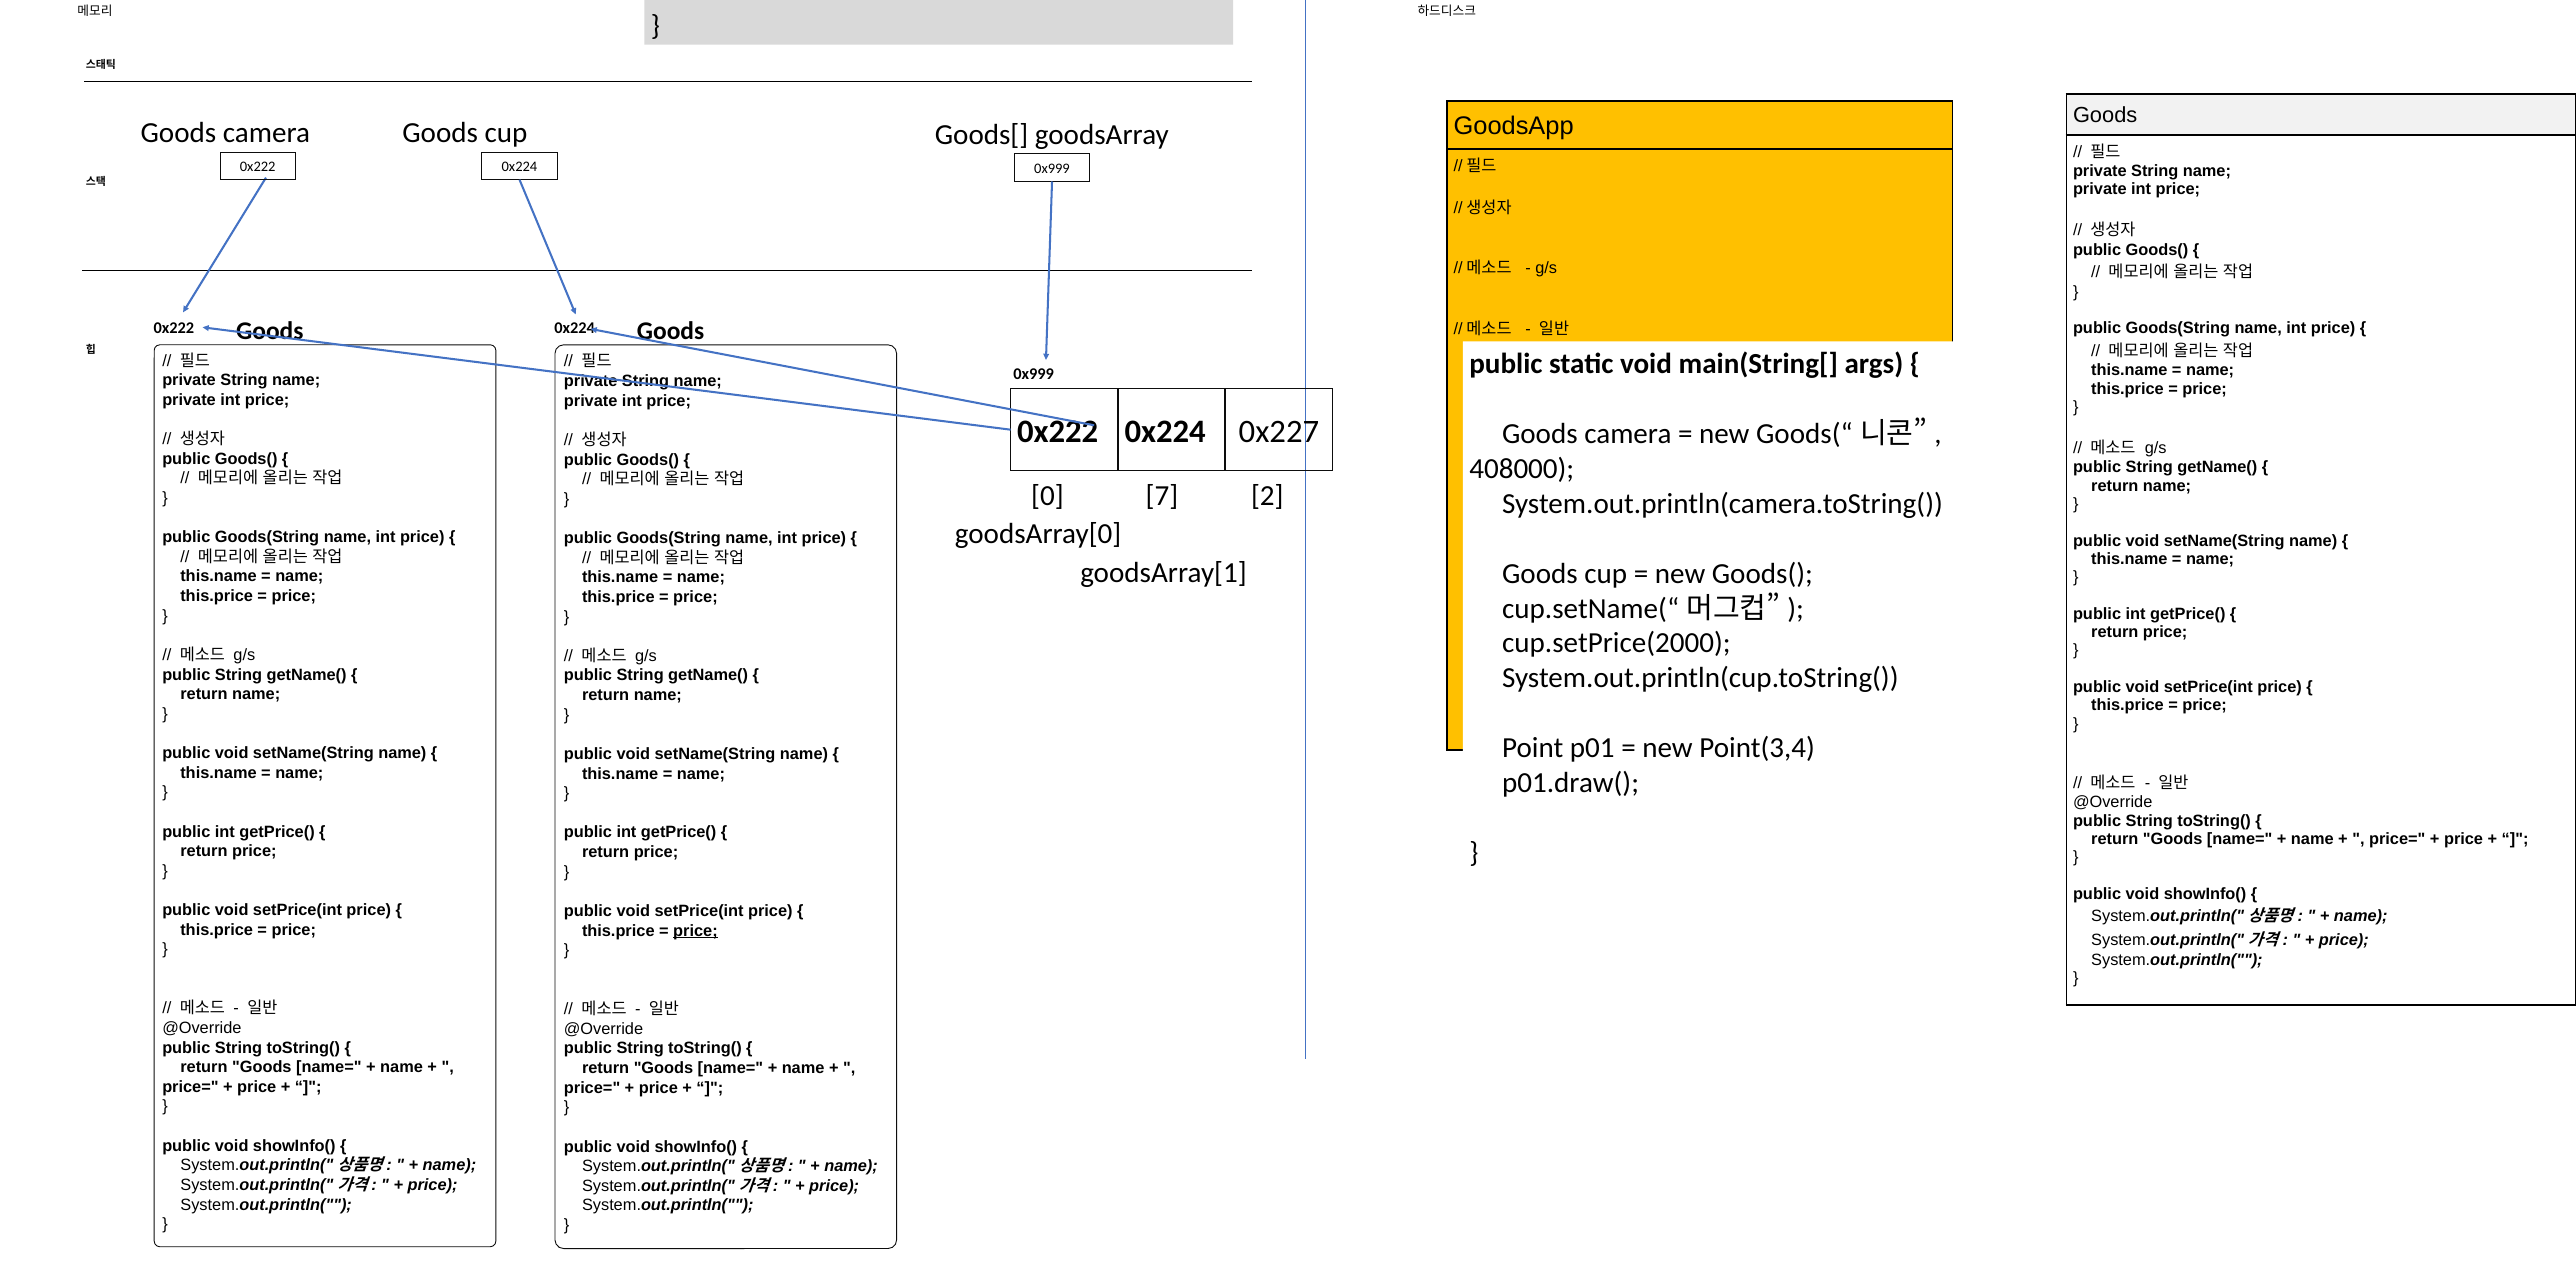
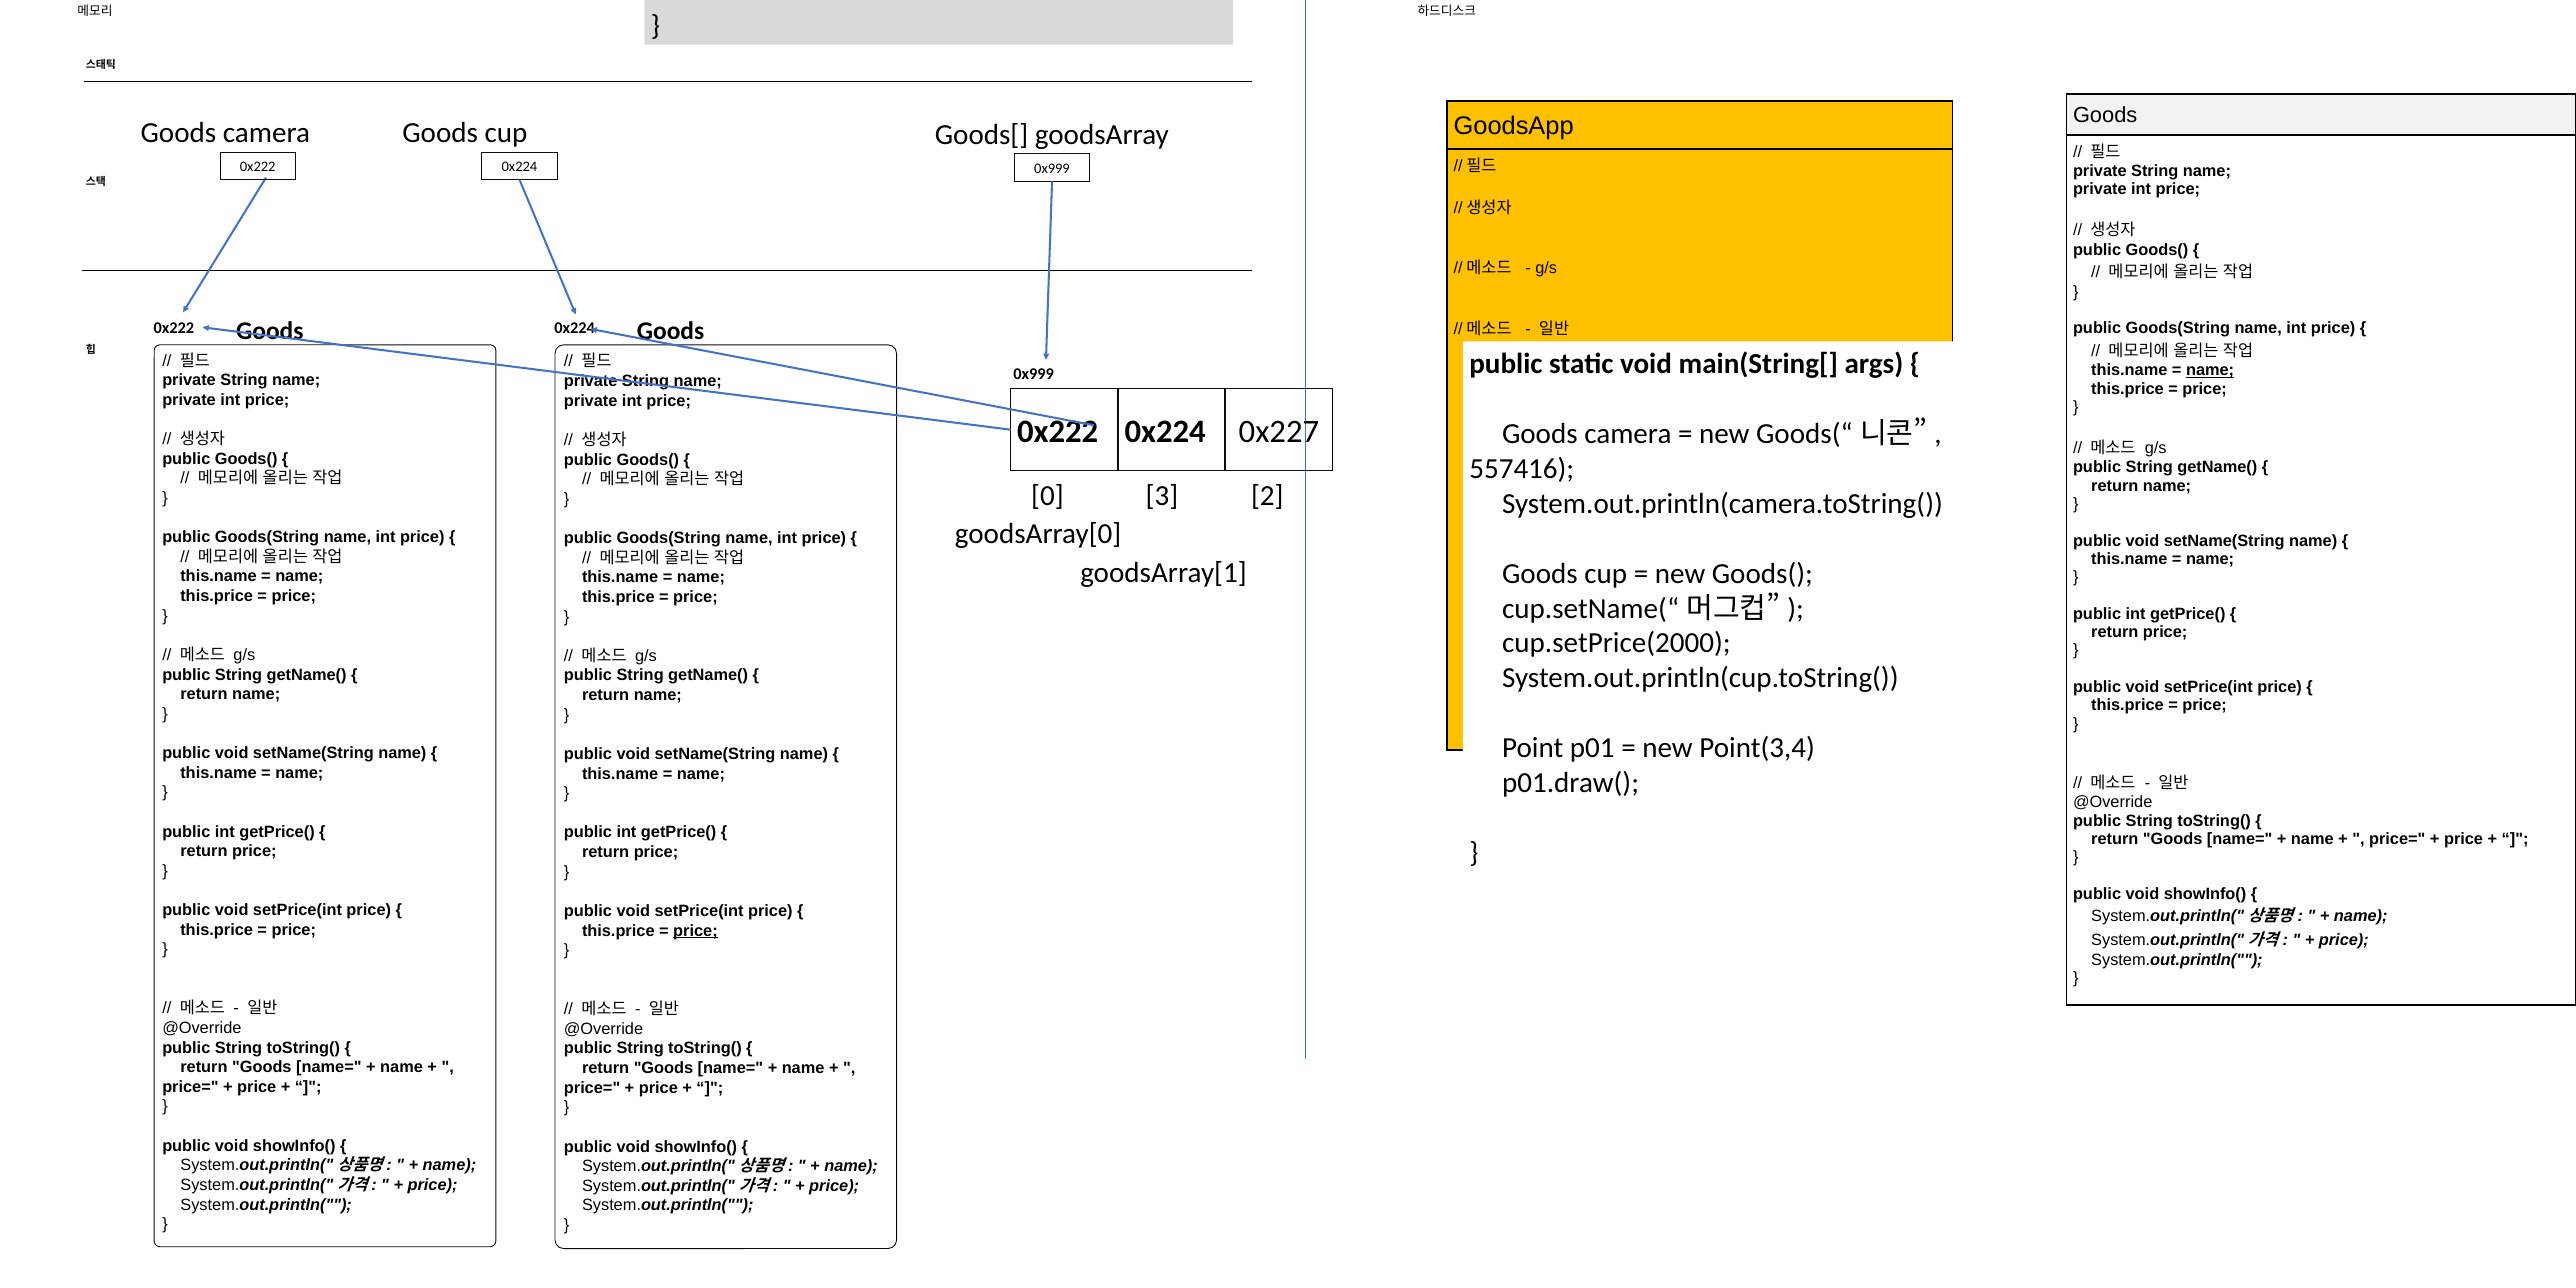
name at (2210, 371) underline: none -> present
408000: 408000 -> 557416
7: 7 -> 3
